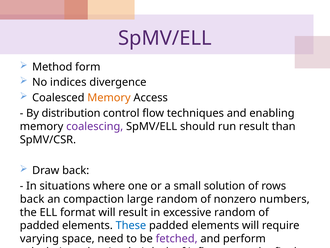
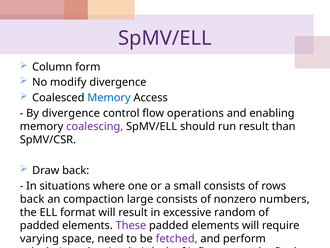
Method: Method -> Column
indices: indices -> modify
Memory at (109, 98) colour: orange -> blue
By distribution: distribution -> divergence
techniques: techniques -> operations
small solution: solution -> consists
large random: random -> consists
These colour: blue -> purple
